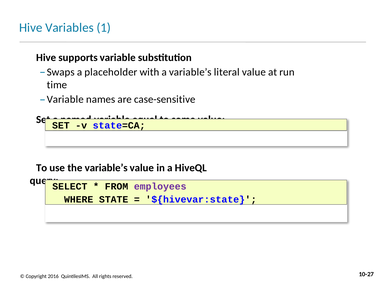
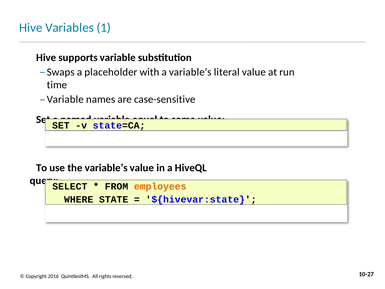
employees colour: purple -> orange
